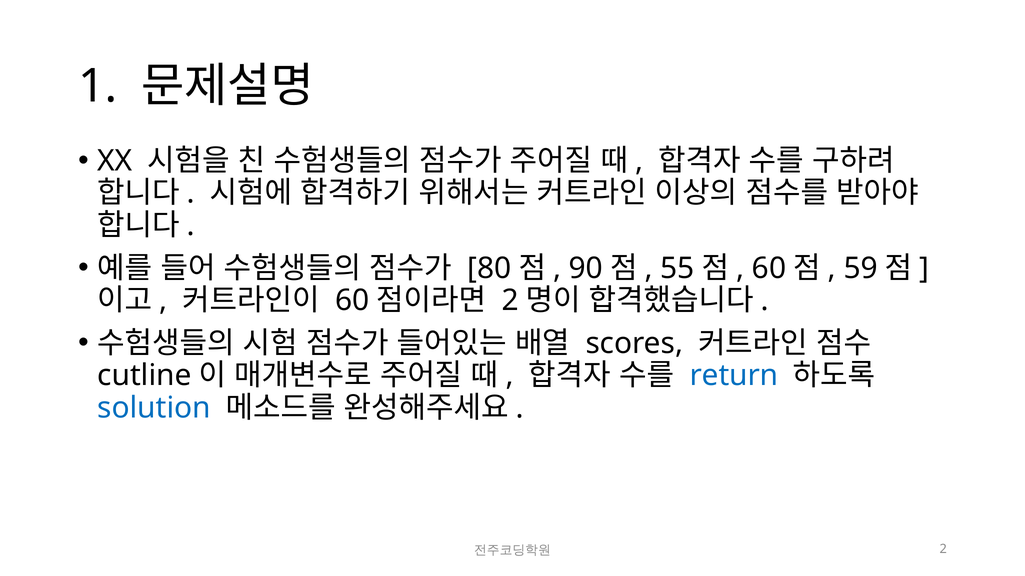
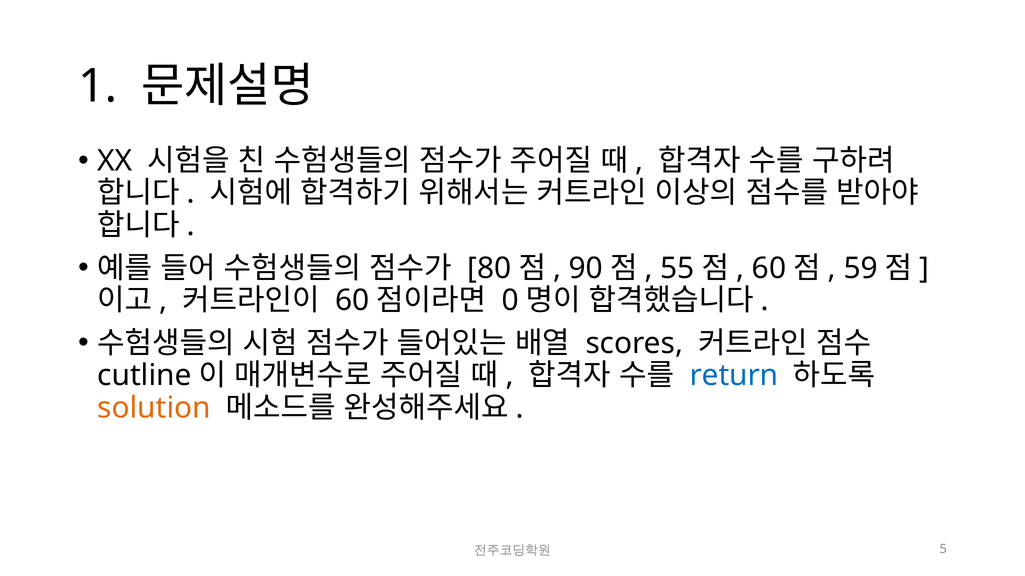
2 at (510, 301): 2 -> 0
solution colour: blue -> orange
2 at (943, 550): 2 -> 5
